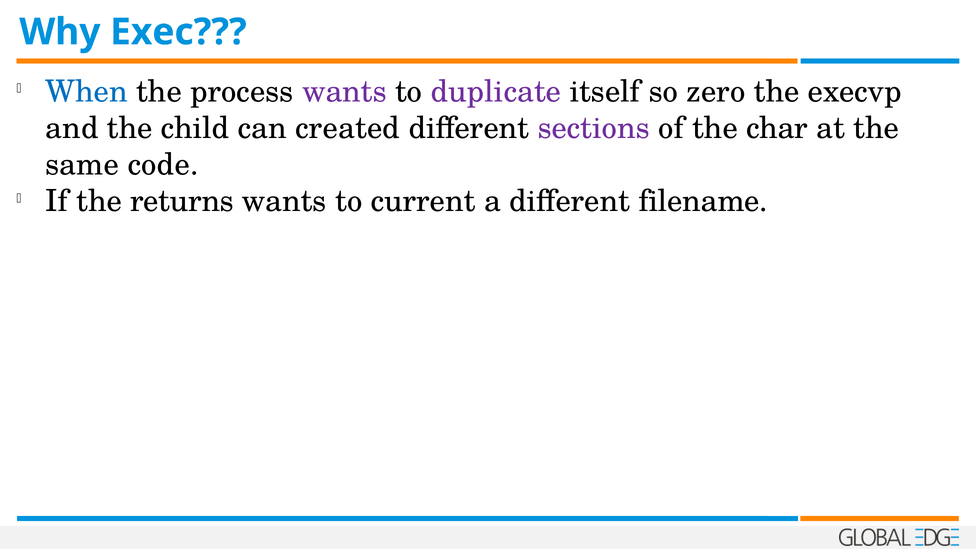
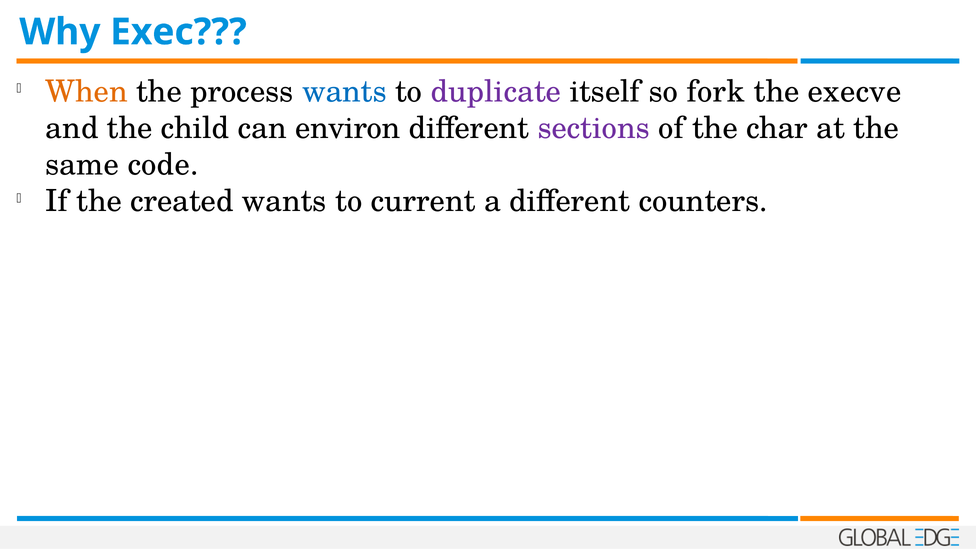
When colour: blue -> orange
wants at (344, 92) colour: purple -> blue
zero: zero -> fork
execvp: execvp -> execve
created: created -> environ
returns: returns -> created
filename: filename -> counters
